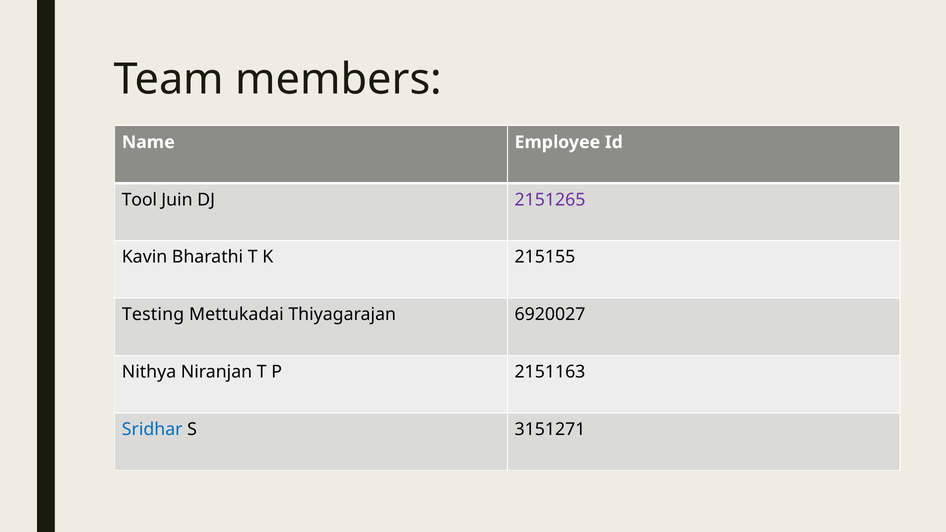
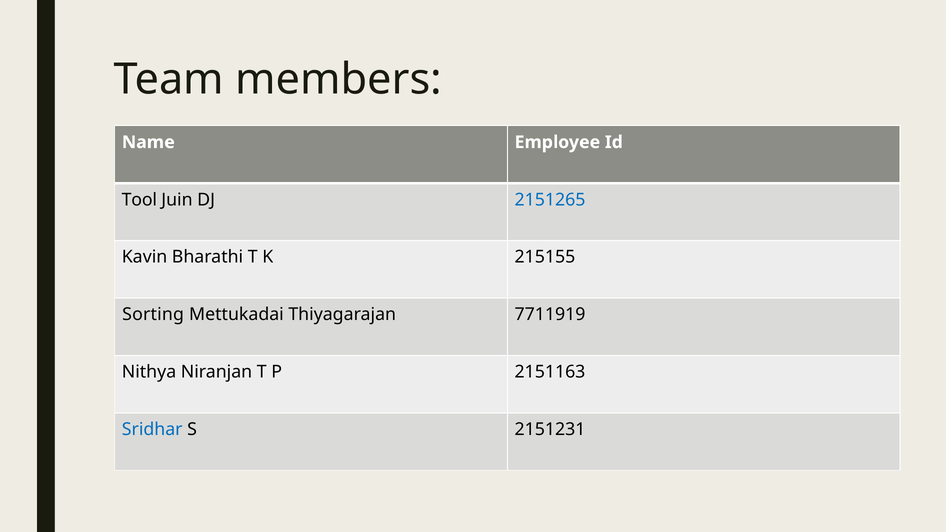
2151265 colour: purple -> blue
Testing: Testing -> Sorting
6920027: 6920027 -> 7711919
3151271: 3151271 -> 2151231
